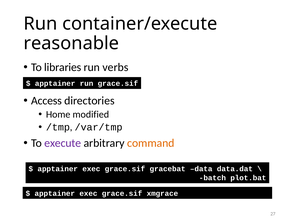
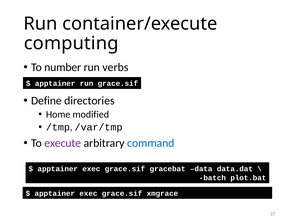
reasonable: reasonable -> computing
libraries: libraries -> number
Access: Access -> Define
command colour: orange -> blue
